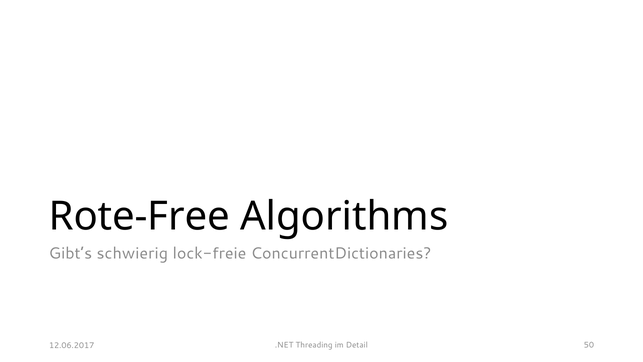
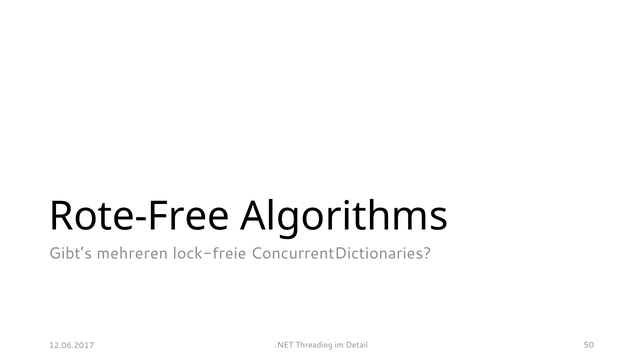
schwierig: schwierig -> mehreren
